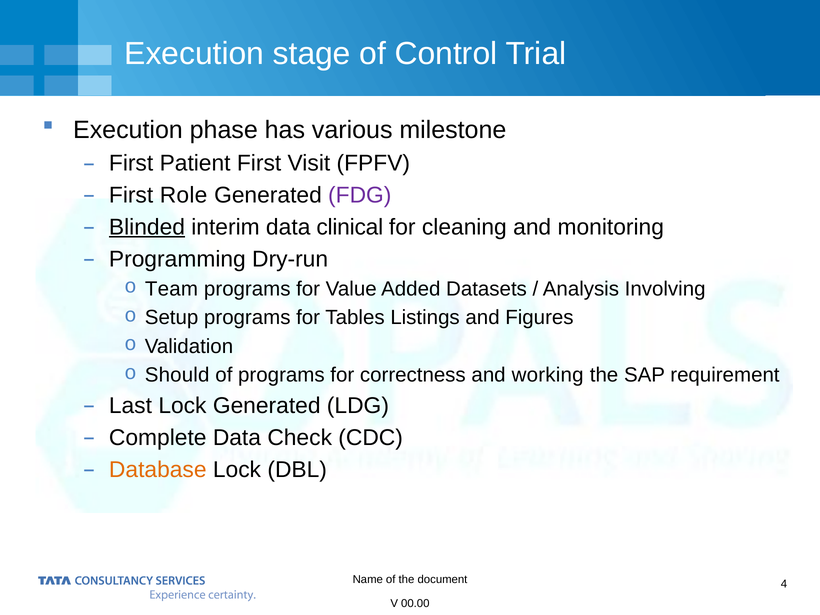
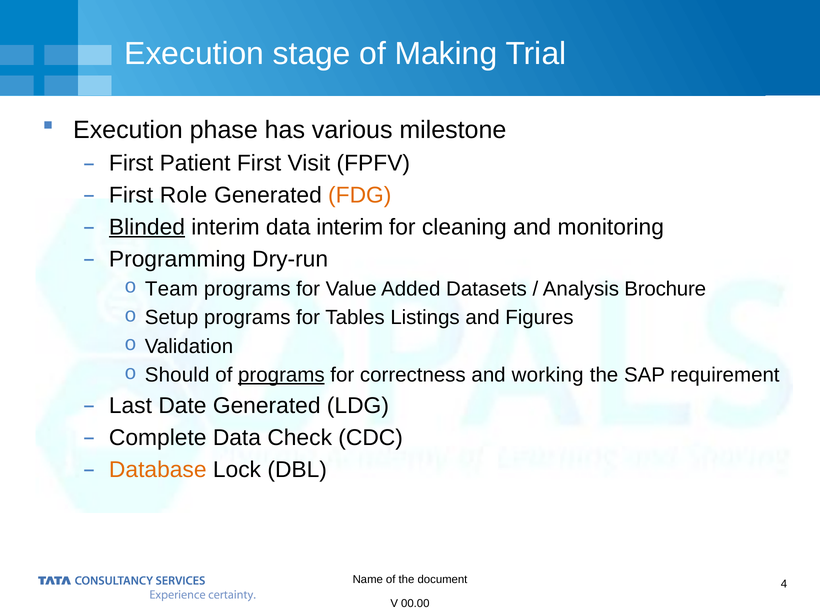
Control: Control -> Making
FDG colour: purple -> orange
data clinical: clinical -> interim
Involving: Involving -> Brochure
programs at (281, 375) underline: none -> present
Last Lock: Lock -> Date
